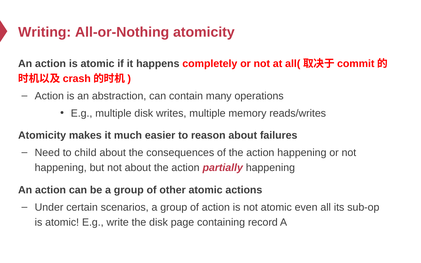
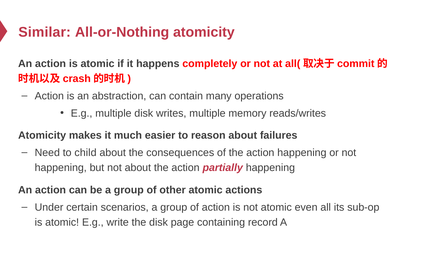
Writing: Writing -> Similar
